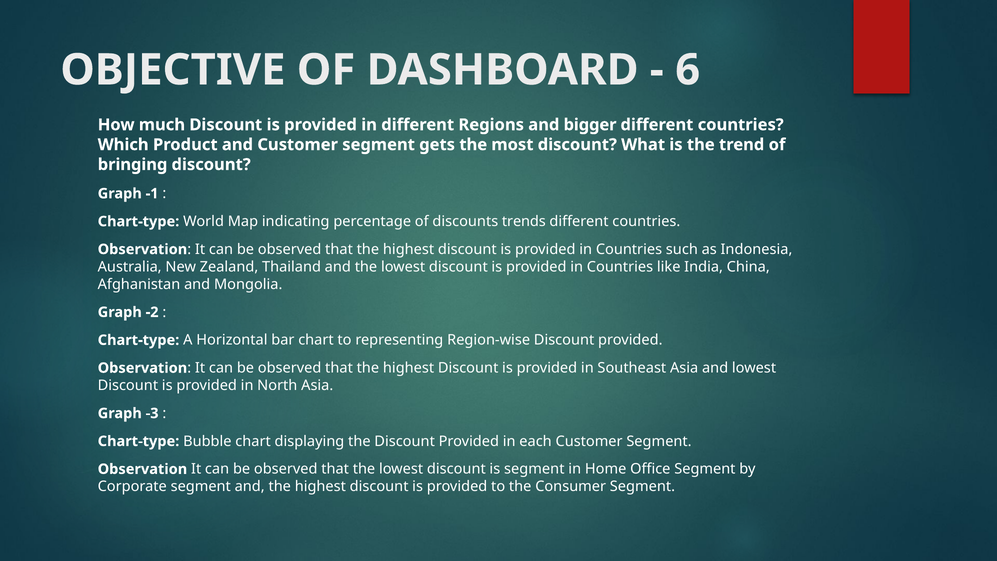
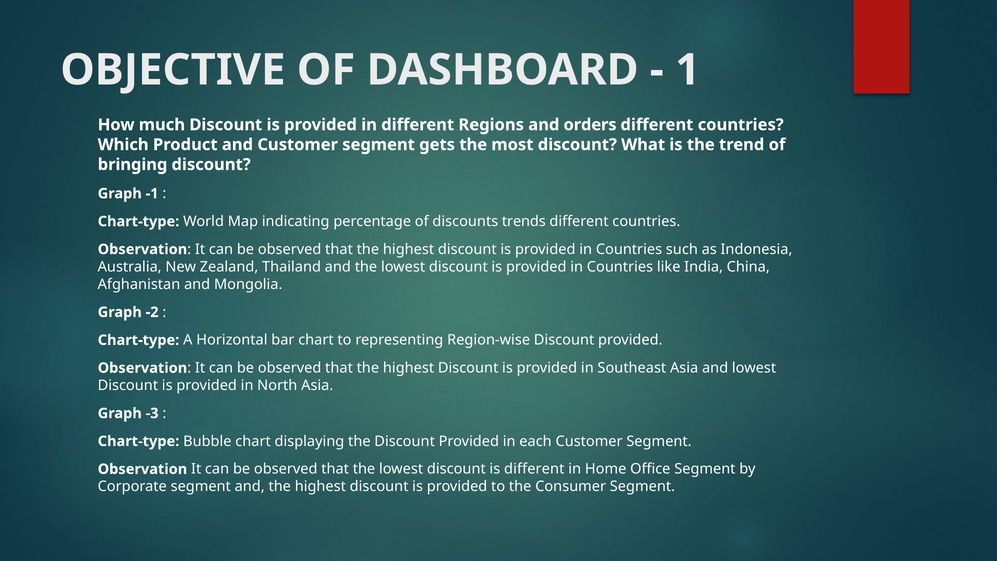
6: 6 -> 1
bigger: bigger -> orders
is segment: segment -> different
